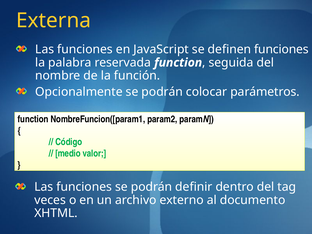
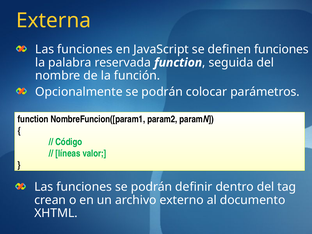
medio: medio -> líneas
veces: veces -> crean
